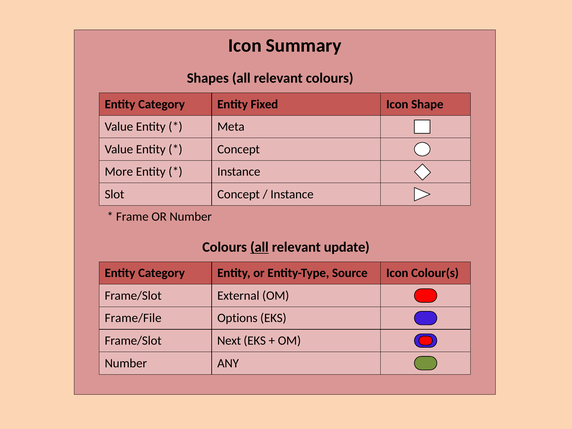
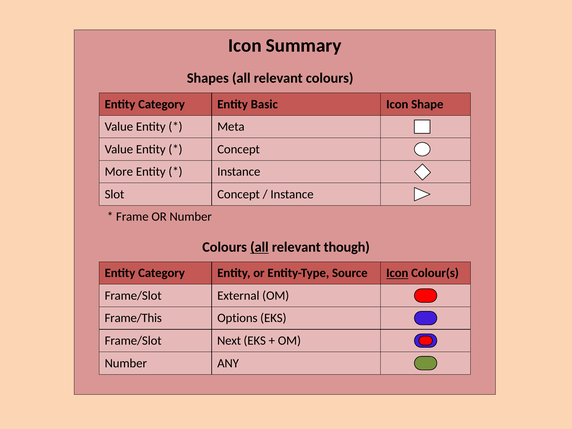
Fixed: Fixed -> Basic
update: update -> though
Icon at (397, 273) underline: none -> present
Frame/File: Frame/File -> Frame/This
